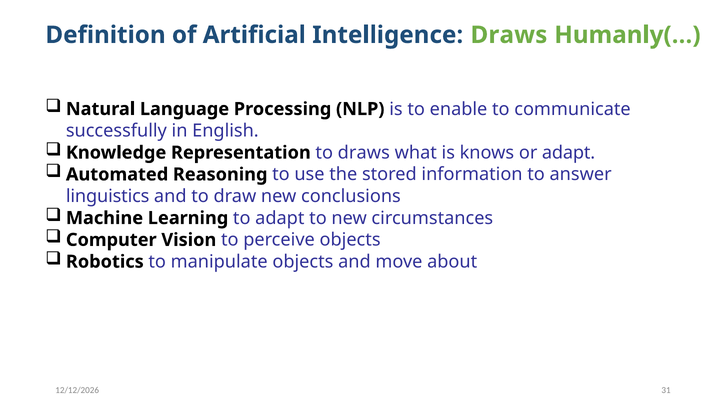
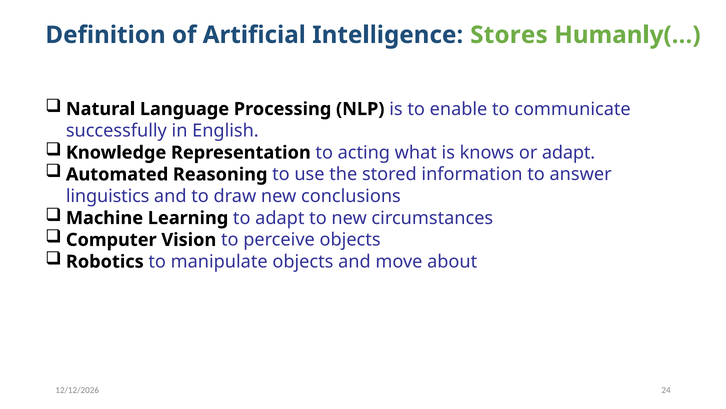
Intelligence Draws: Draws -> Stores
to draws: draws -> acting
31: 31 -> 24
